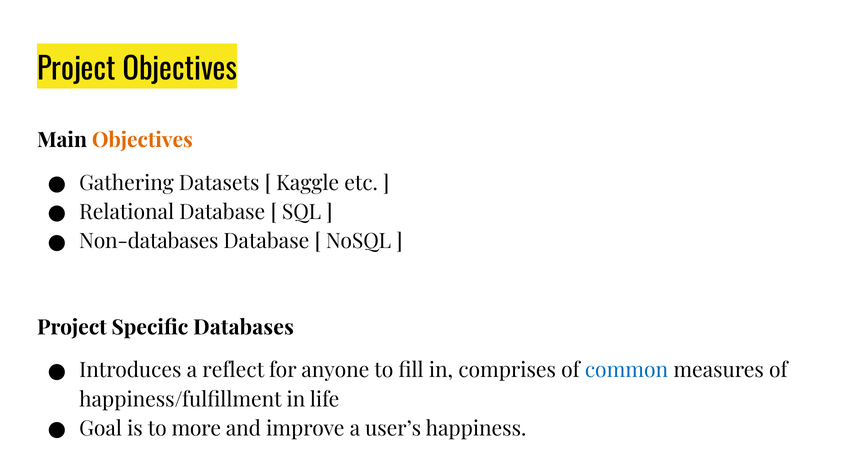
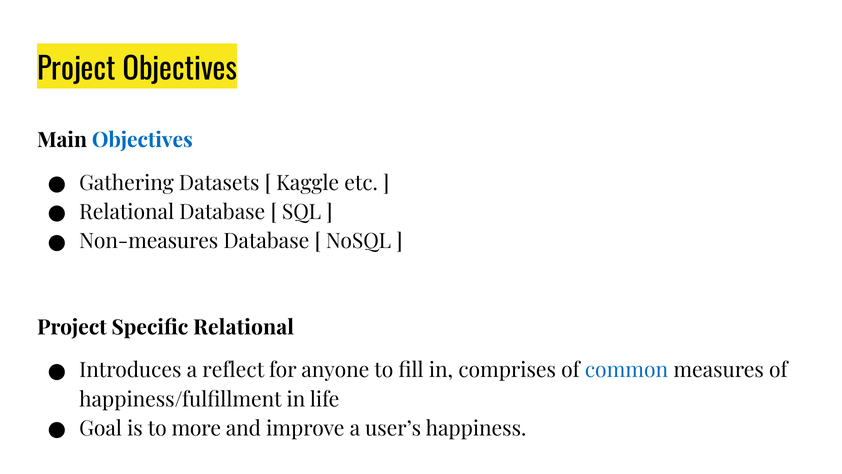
Objectives at (142, 140) colour: orange -> blue
Non-databases: Non-databases -> Non-measures
Specific Databases: Databases -> Relational
